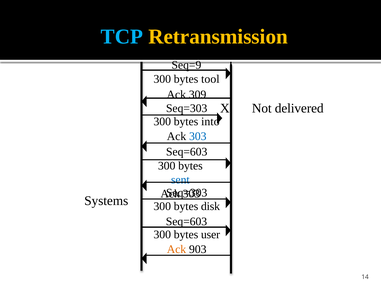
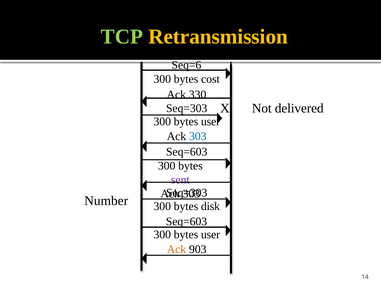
TCP colour: light blue -> light green
Seq=9: Seq=9 -> Seq=6
tool: tool -> cost
309: 309 -> 330
into at (210, 122): into -> user
sent colour: blue -> purple
Systems: Systems -> Number
